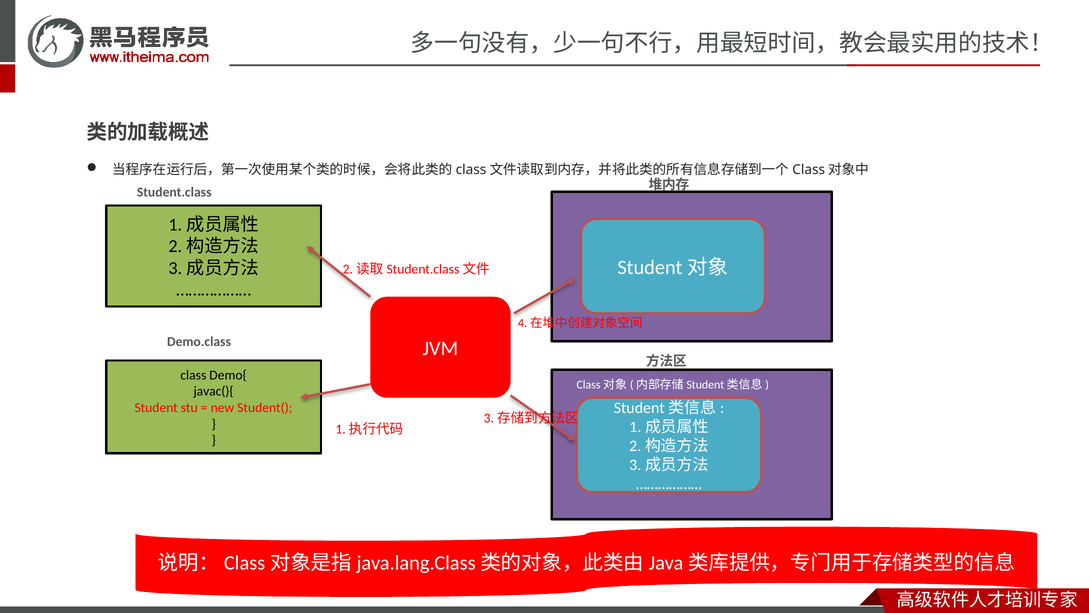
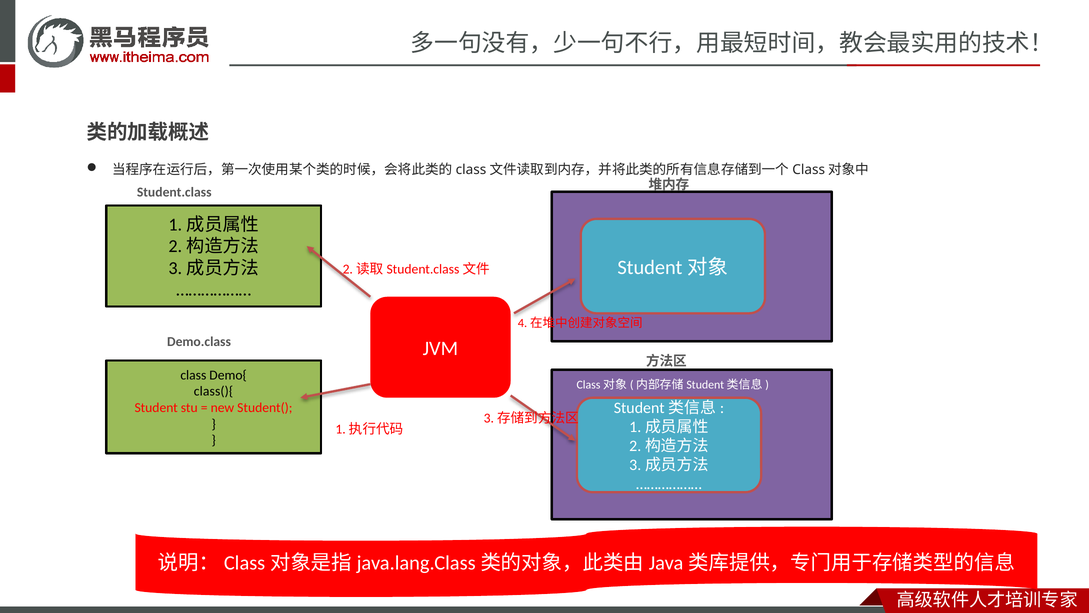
javac(){: javac(){ -> class(){
